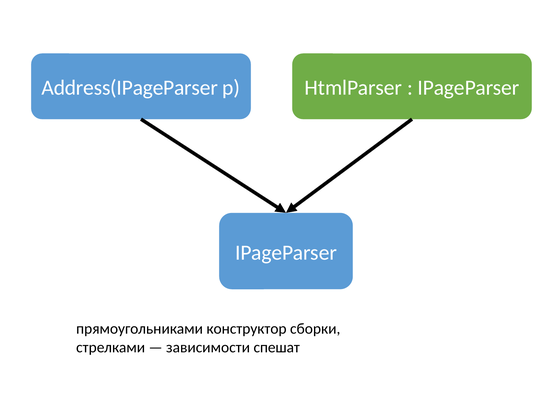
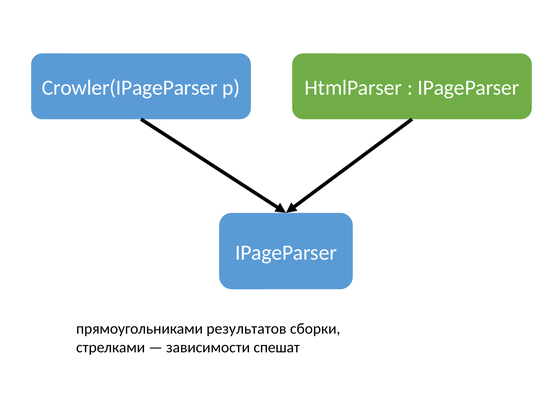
Address(IPageParser: Address(IPageParser -> Crowler(IPageParser
конструктор: конструктор -> результатов
